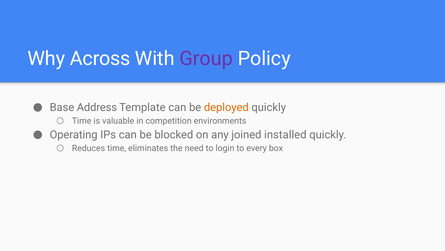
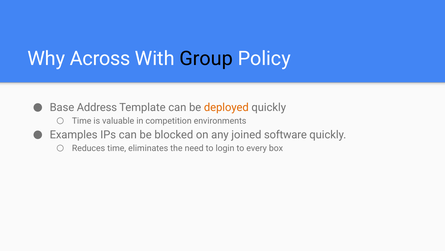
Group colour: purple -> black
Operating: Operating -> Examples
installed: installed -> software
